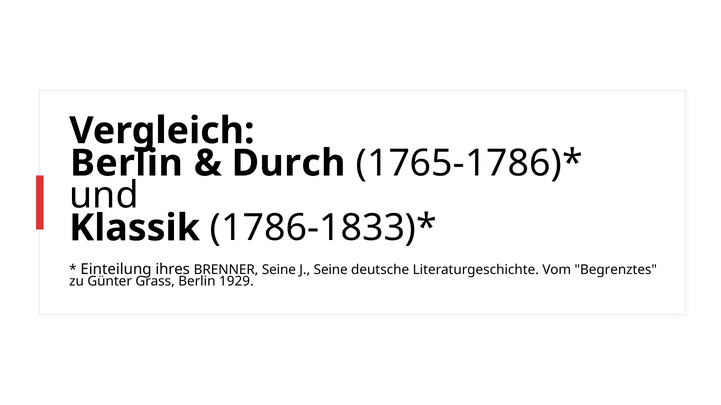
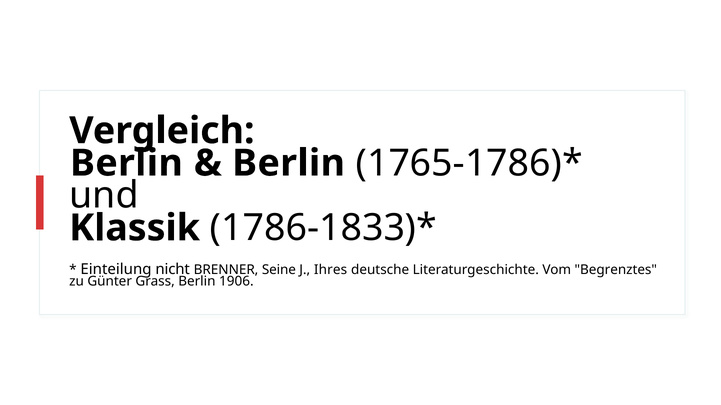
Durch at (289, 163): Durch -> Berlin
ihres: ihres -> nicht
J Seine: Seine -> Ihres
1929: 1929 -> 1906
